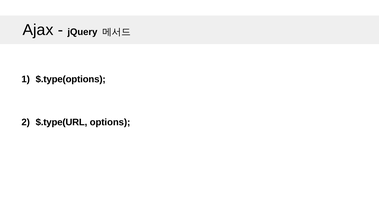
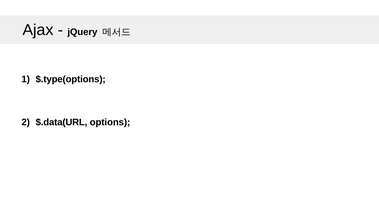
$.type(URL: $.type(URL -> $.data(URL
